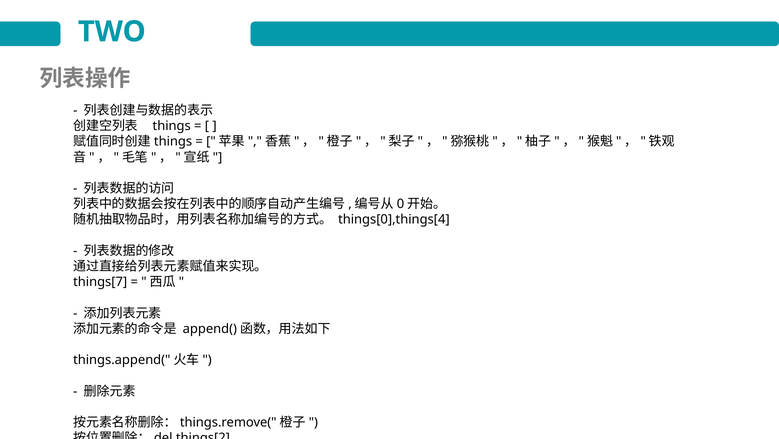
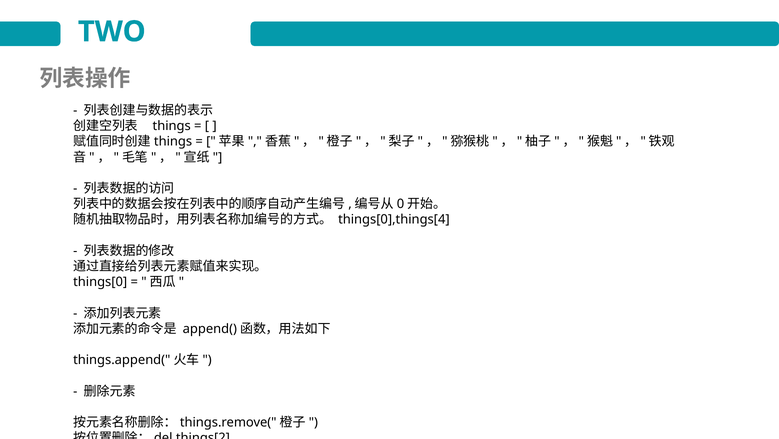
things[7: things[7 -> things[0
